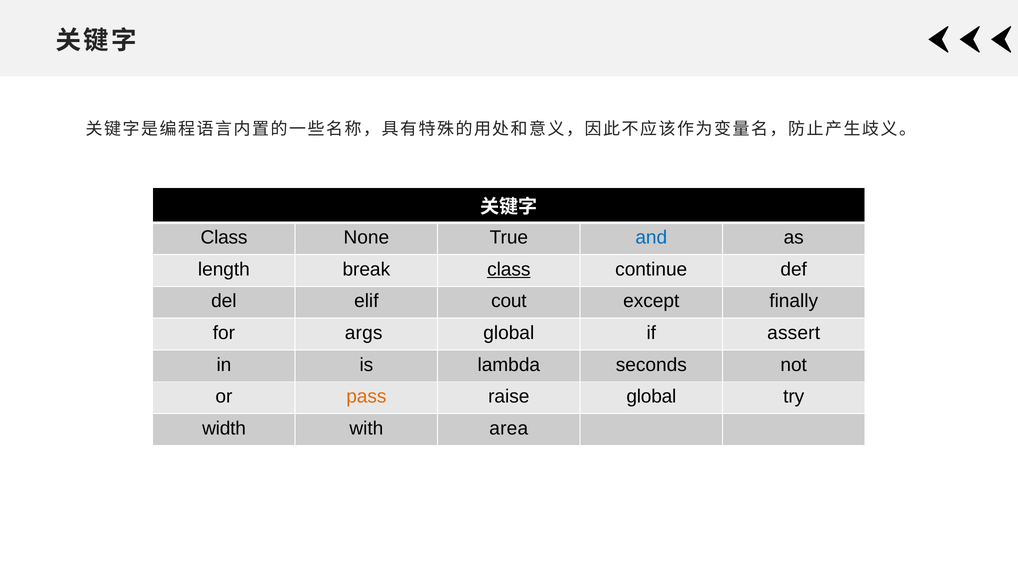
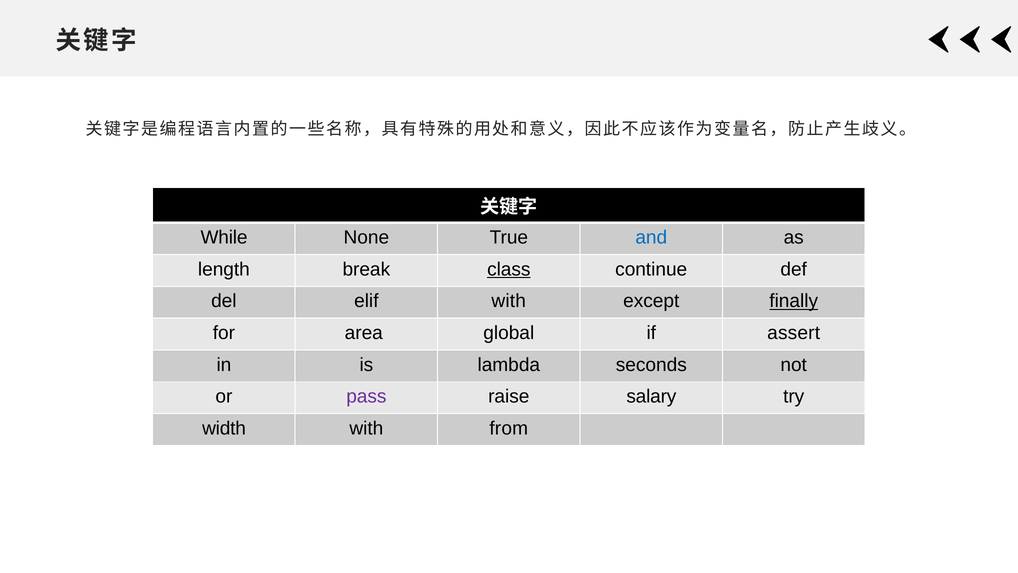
Class at (224, 237): Class -> While
elif cout: cout -> with
finally underline: none -> present
args: args -> area
pass colour: orange -> purple
raise global: global -> salary
area: area -> from
